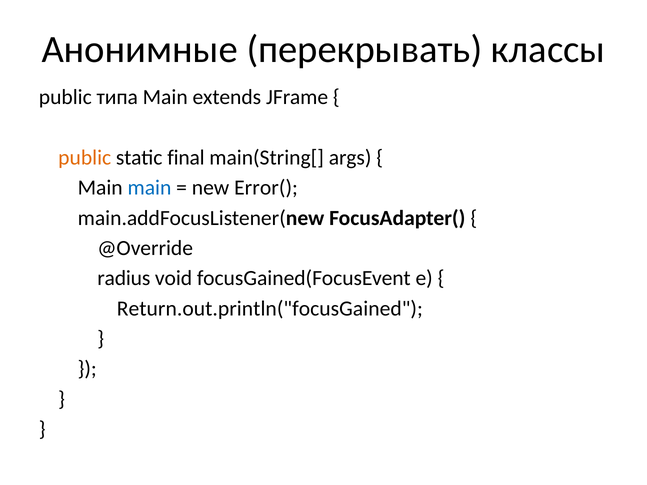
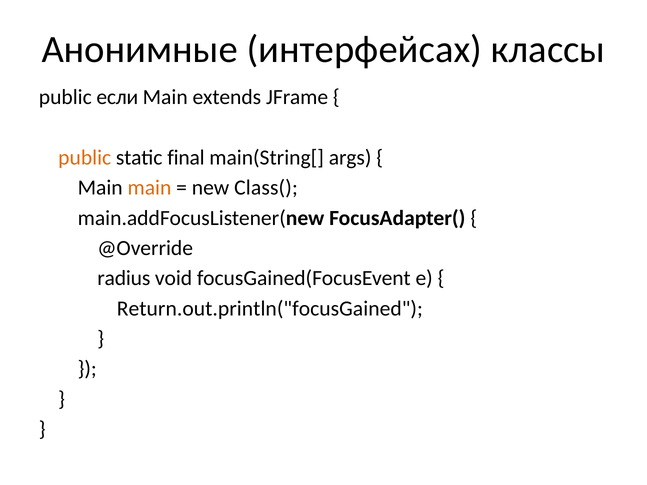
перекрывать: перекрывать -> интерфейсах
типа: типа -> если
main at (149, 188) colour: blue -> orange
Error(: Error( -> Class(
